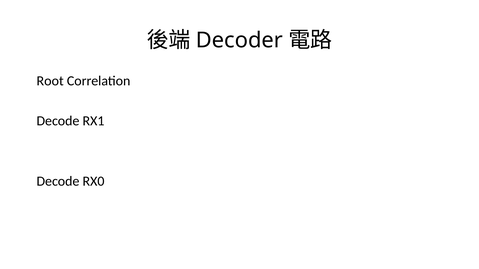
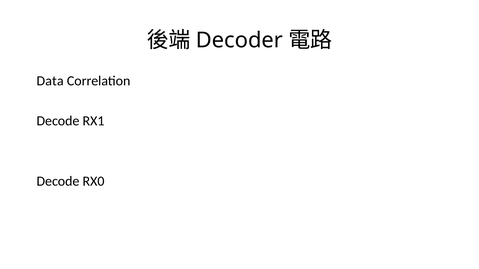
Root: Root -> Data
